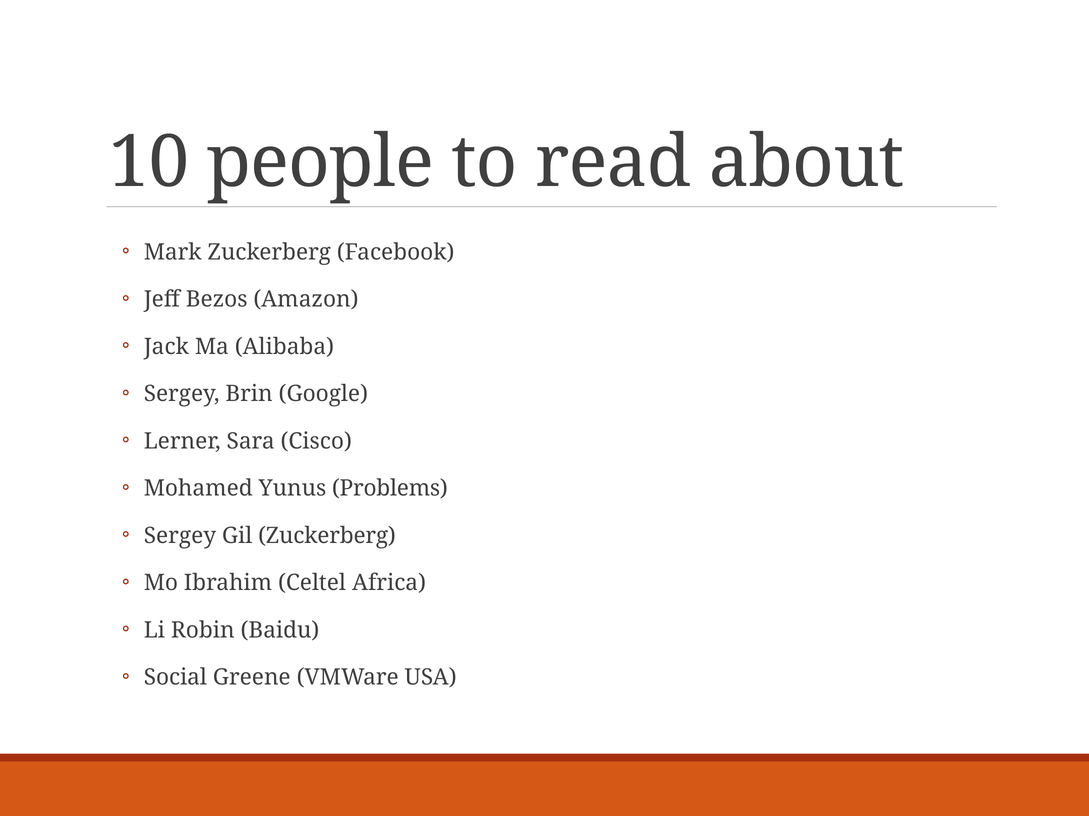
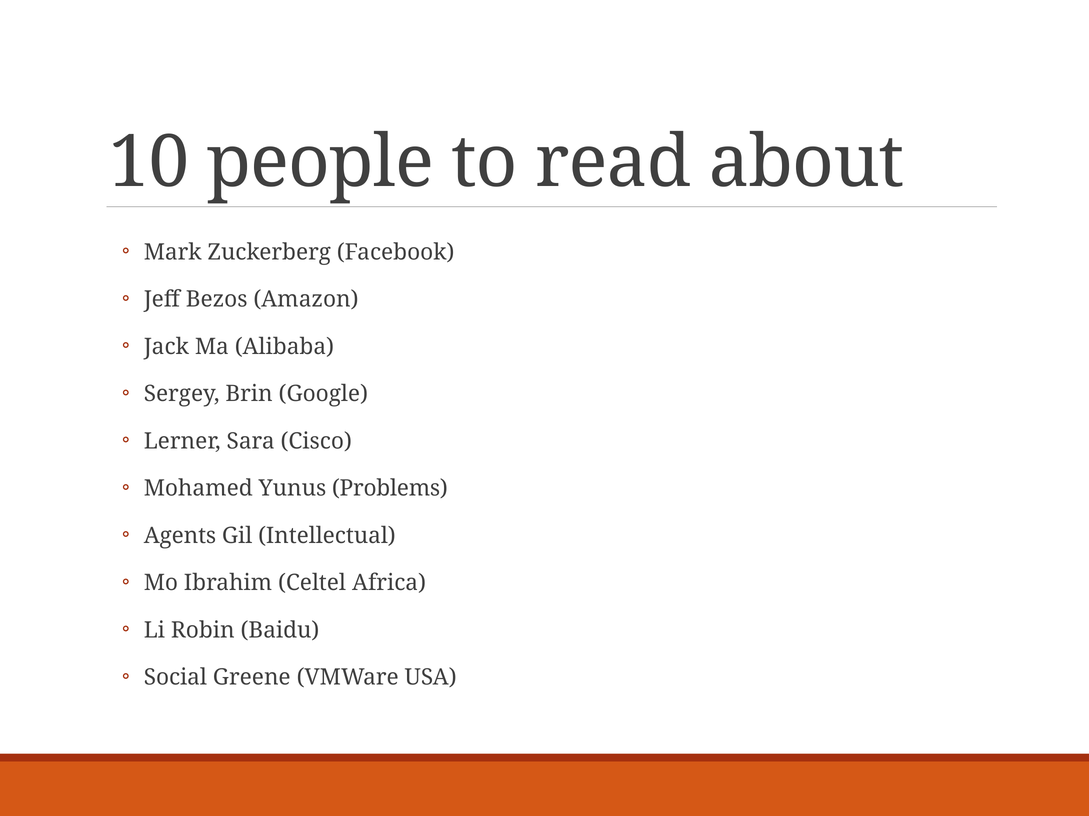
Sergey at (180, 536): Sergey -> Agents
Gil Zuckerberg: Zuckerberg -> Intellectual
